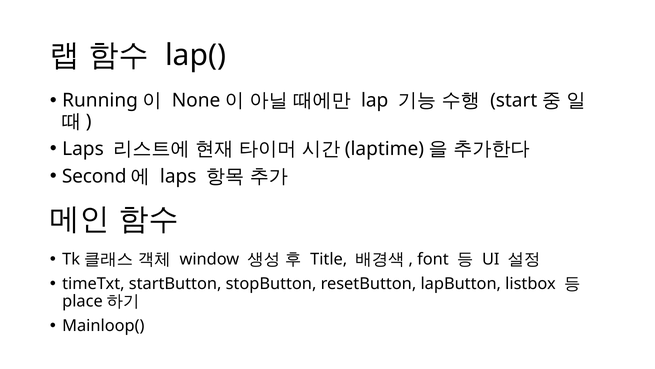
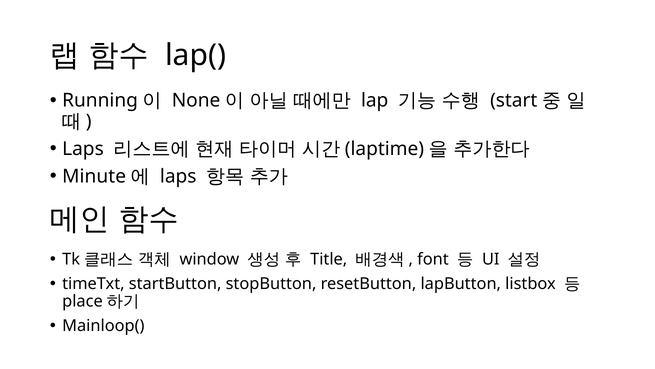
Second: Second -> Minute
